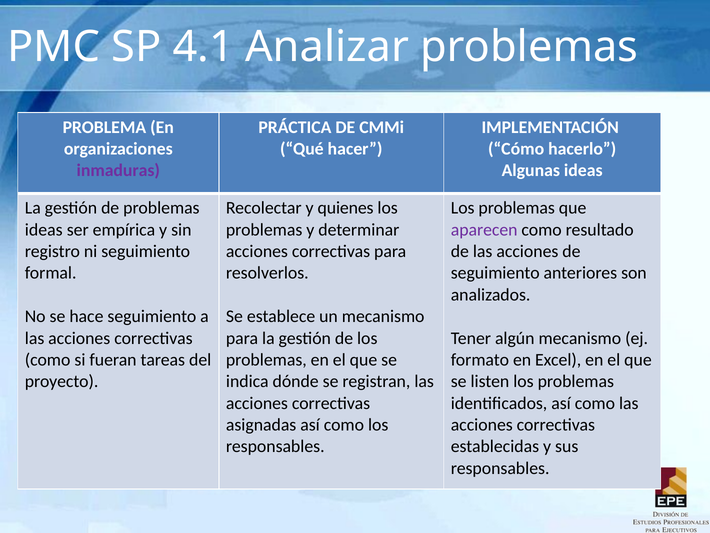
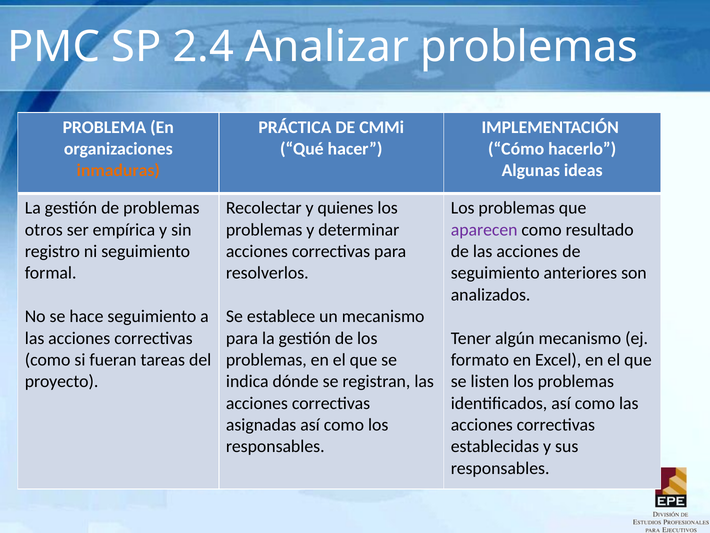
4.1: 4.1 -> 2.4
inmaduras colour: purple -> orange
ideas at (44, 230): ideas -> otros
